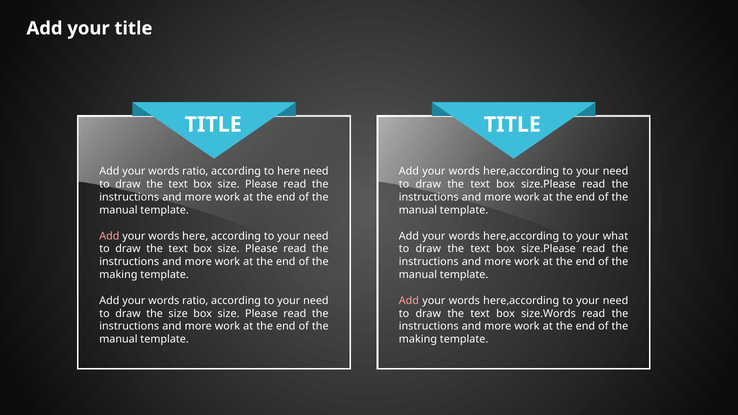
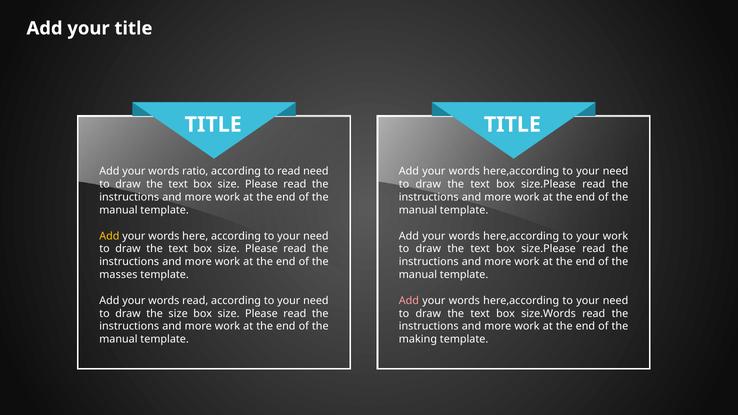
to here: here -> read
Add at (109, 236) colour: pink -> yellow
your what: what -> work
making at (118, 275): making -> masses
ratio at (195, 301): ratio -> read
